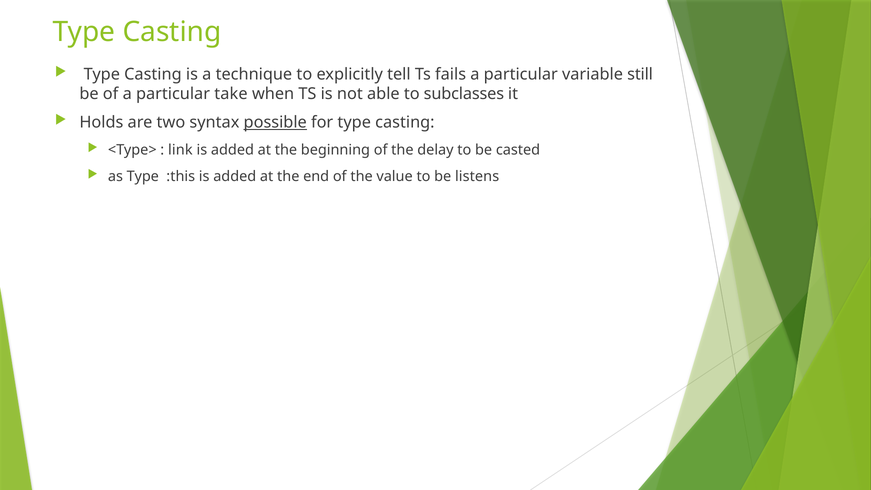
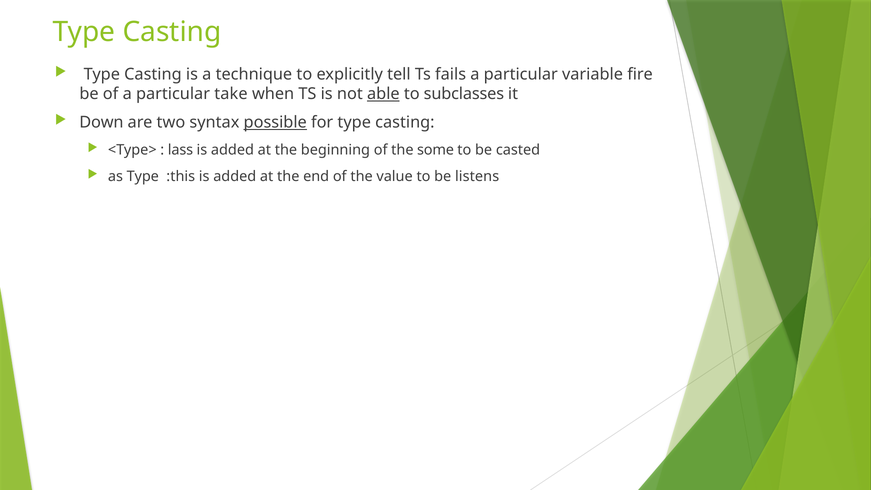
still: still -> fire
able underline: none -> present
Holds: Holds -> Down
link: link -> lass
delay: delay -> some
